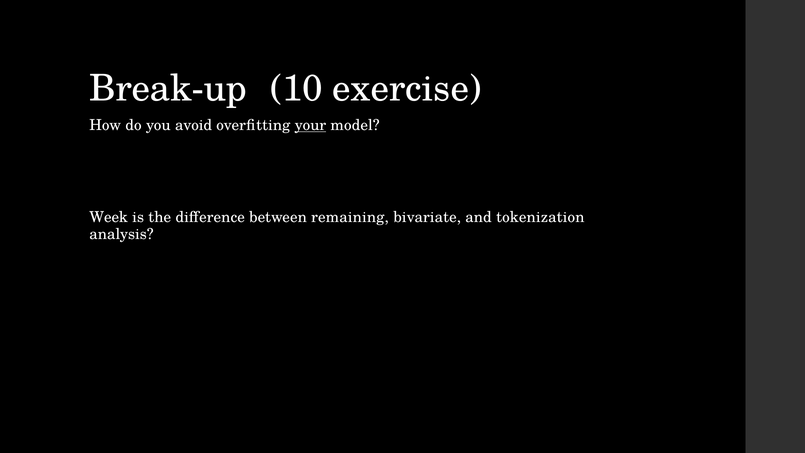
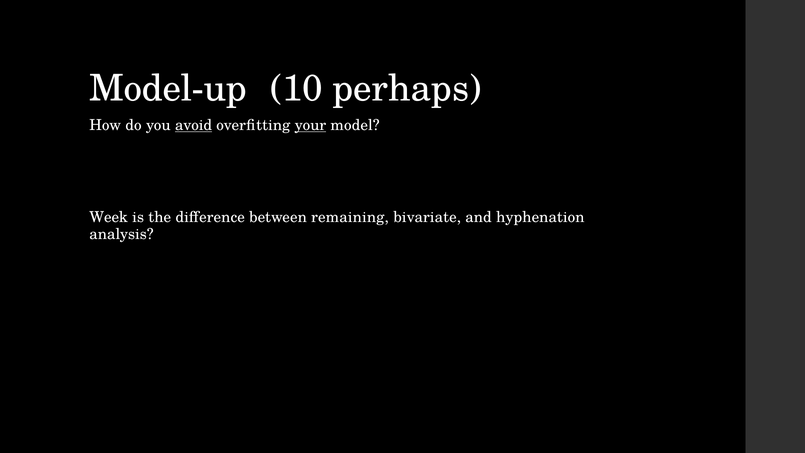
Break-up: Break-up -> Model-up
exercise: exercise -> perhaps
avoid underline: none -> present
tokenization: tokenization -> hyphenation
